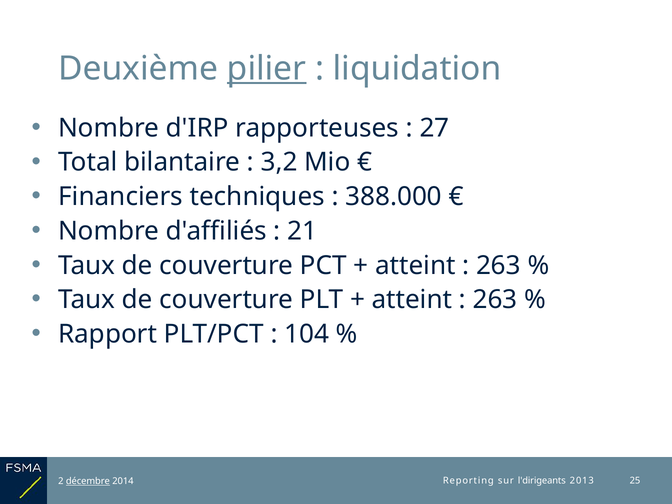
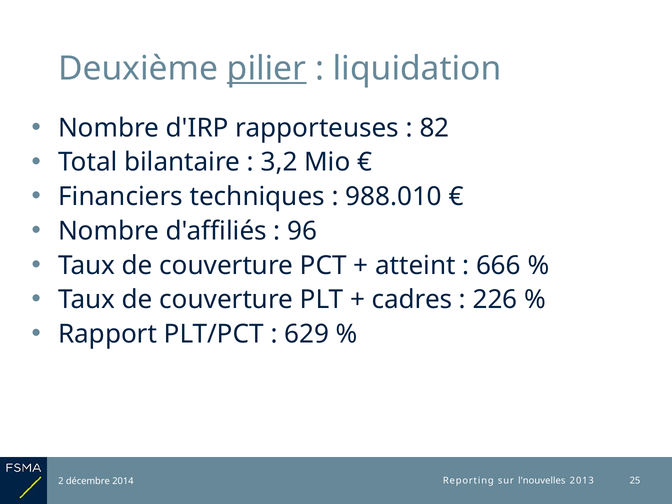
27: 27 -> 82
388.000: 388.000 -> 988.010
21: 21 -> 96
263 at (498, 265): 263 -> 666
atteint at (412, 300): atteint -> cadres
263 at (495, 300): 263 -> 226
104: 104 -> 629
l'dirigeants: l'dirigeants -> l'nouvelles
décembre underline: present -> none
